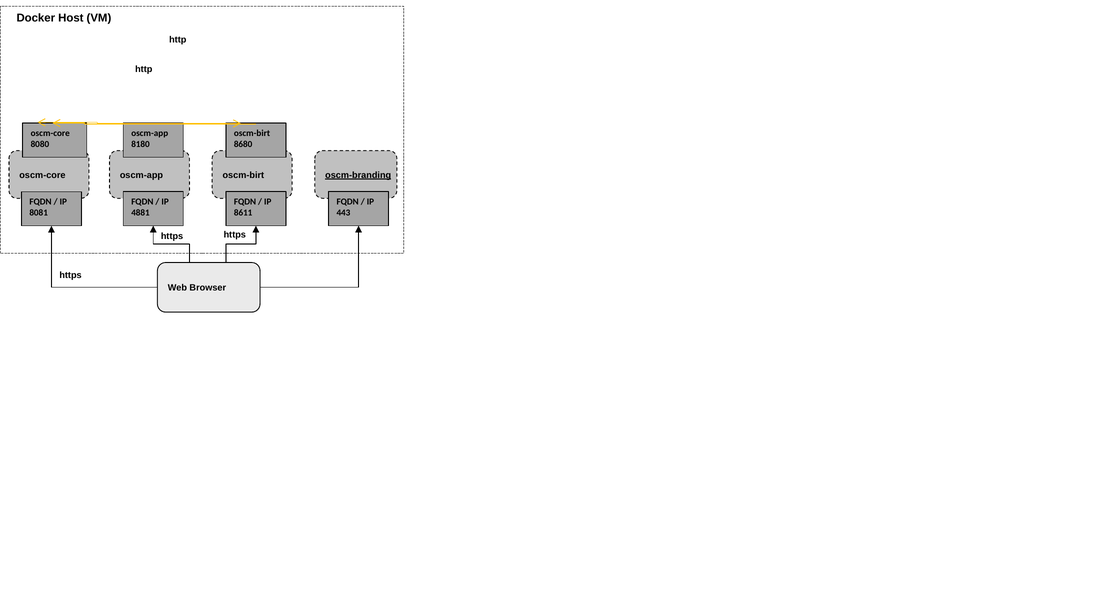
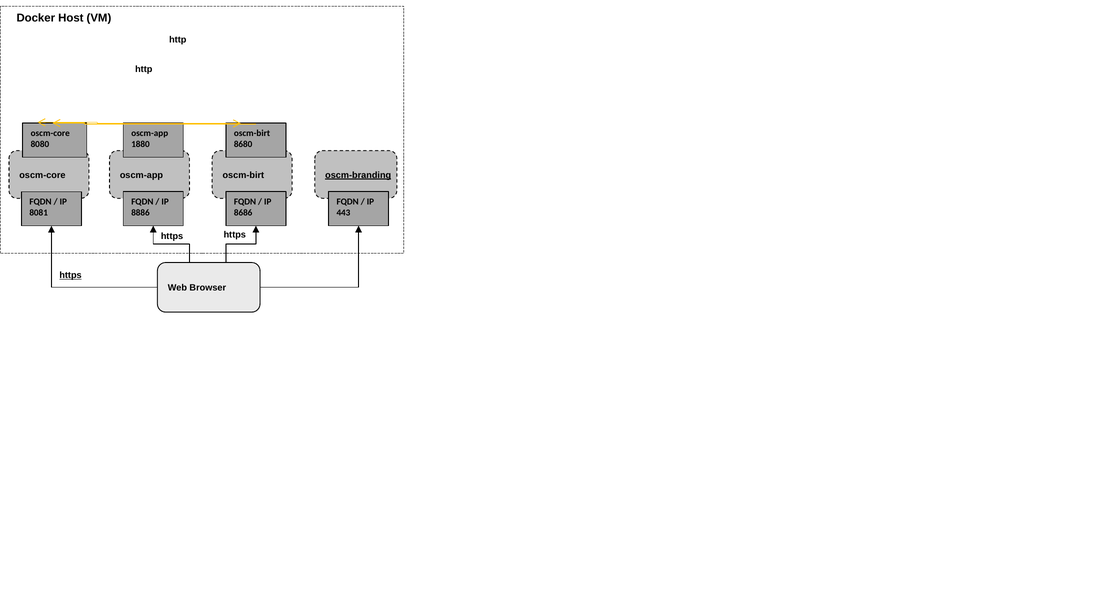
8180: 8180 -> 1880
4881: 4881 -> 8886
8611: 8611 -> 8686
https at (71, 275) underline: none -> present
